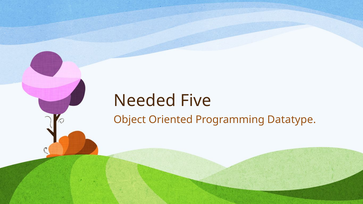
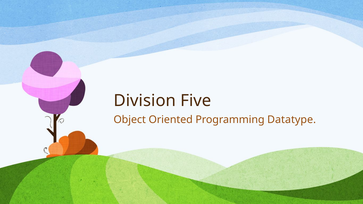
Needed: Needed -> Division
